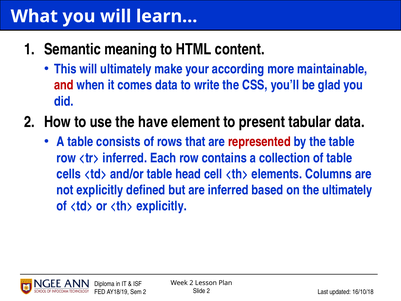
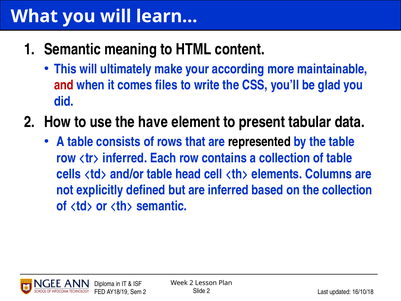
comes data: data -> files
represented colour: red -> black
the ultimately: ultimately -> collection
<th> explicitly: explicitly -> semantic
